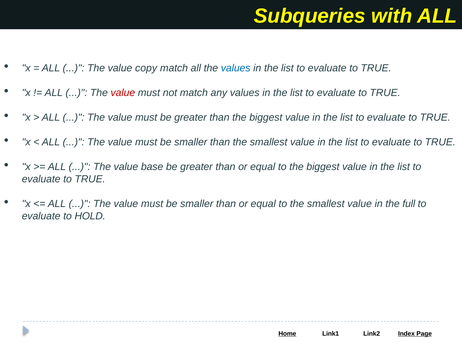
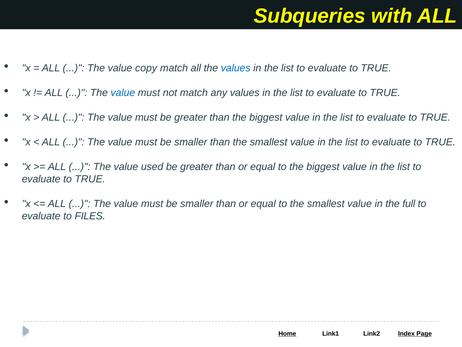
value at (123, 93) colour: red -> blue
base: base -> used
HOLD: HOLD -> FILES
